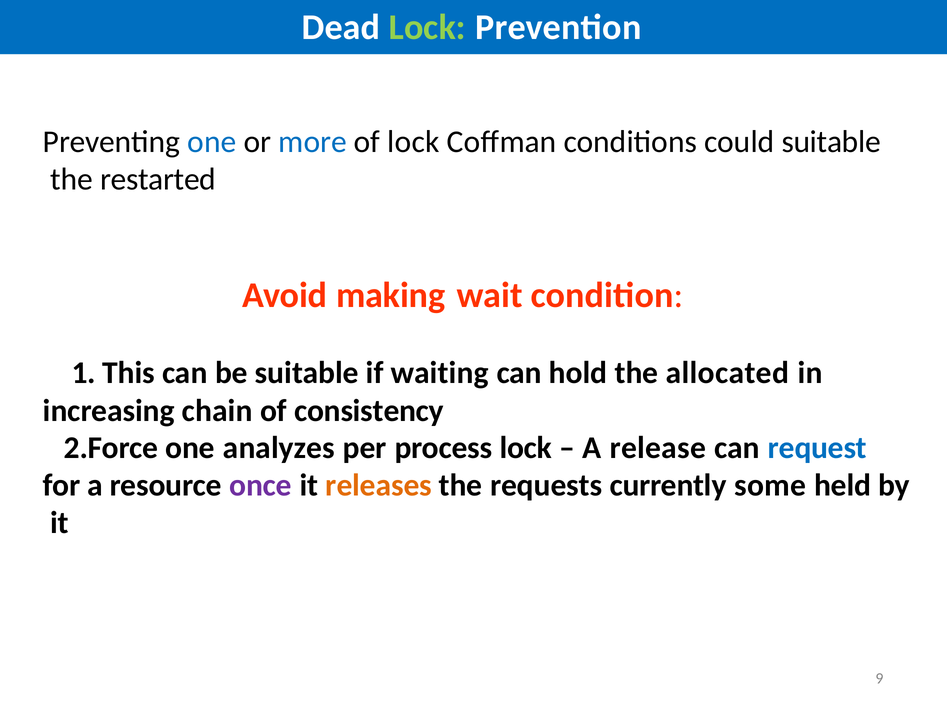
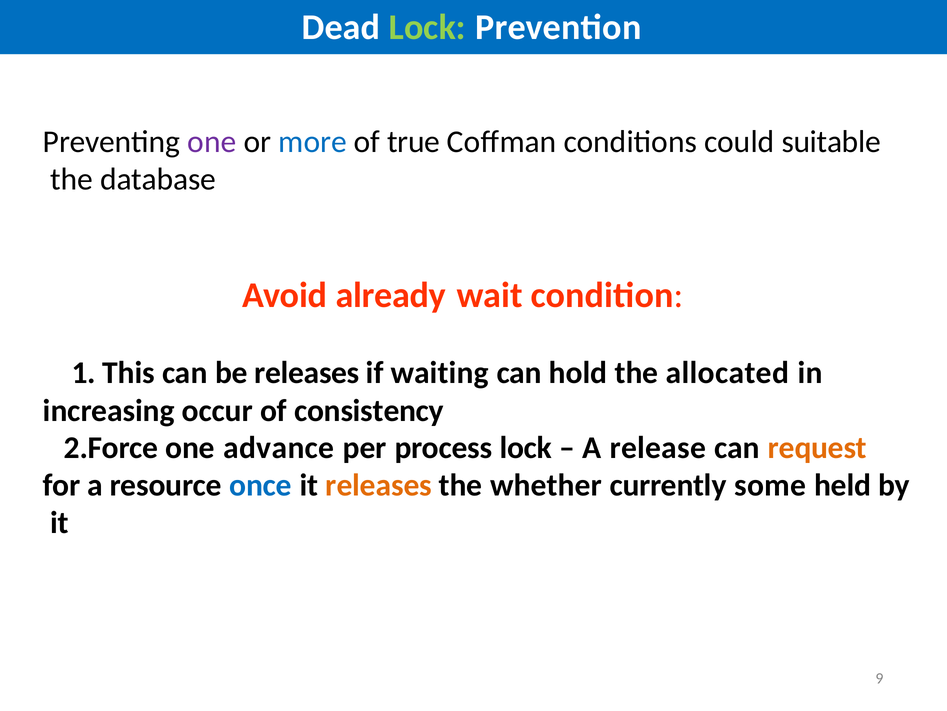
one at (212, 142) colour: blue -> purple
of lock: lock -> true
restarted: restarted -> database
making: making -> already
be suitable: suitable -> releases
chain: chain -> occur
analyzes: analyzes -> advance
request colour: blue -> orange
once colour: purple -> blue
requests: requests -> whether
